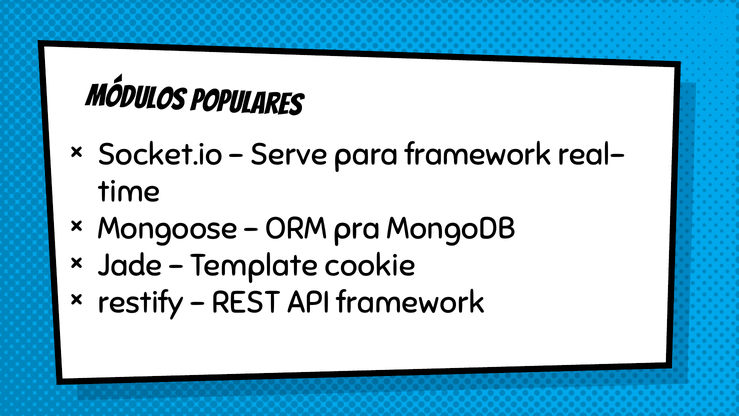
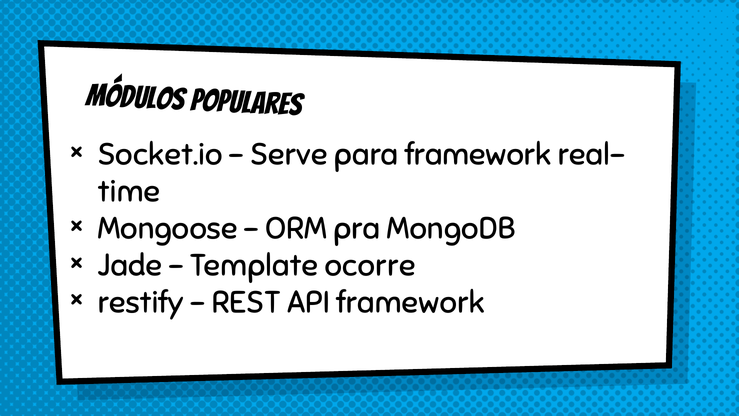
cookie: cookie -> ocorre
